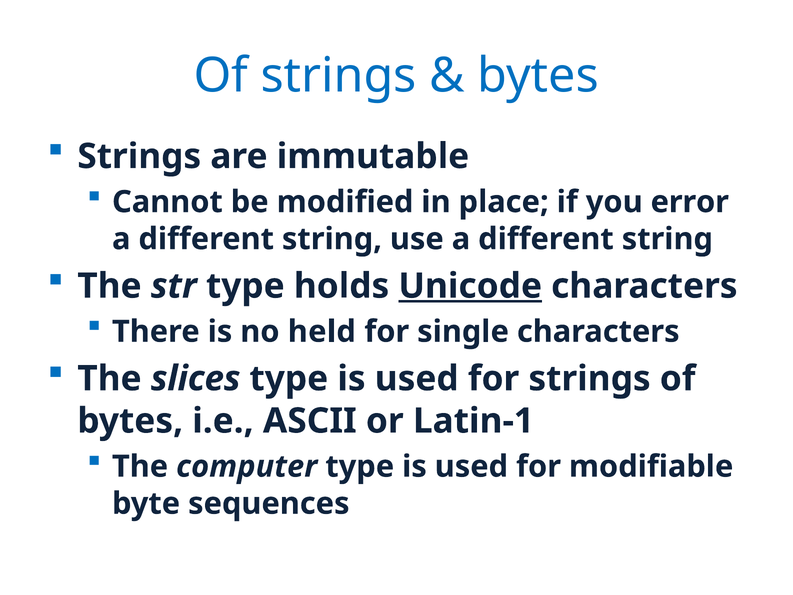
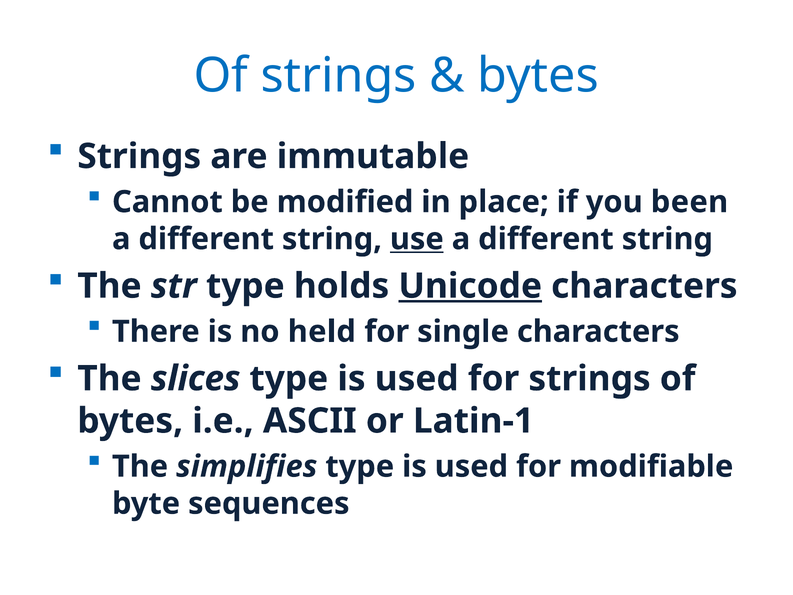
error: error -> been
use underline: none -> present
computer: computer -> simplifies
